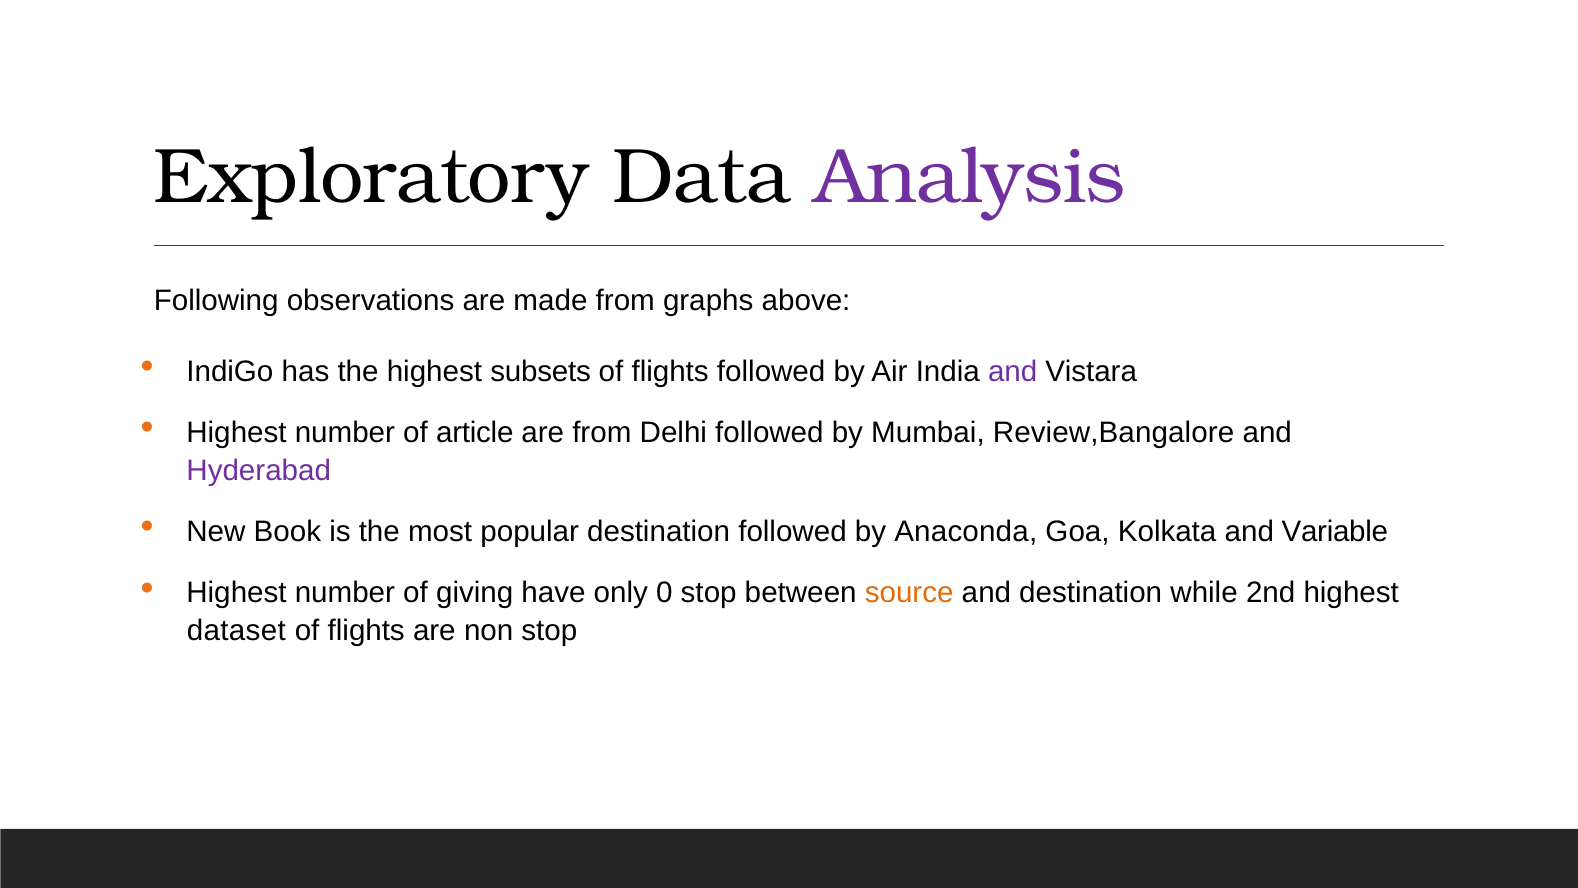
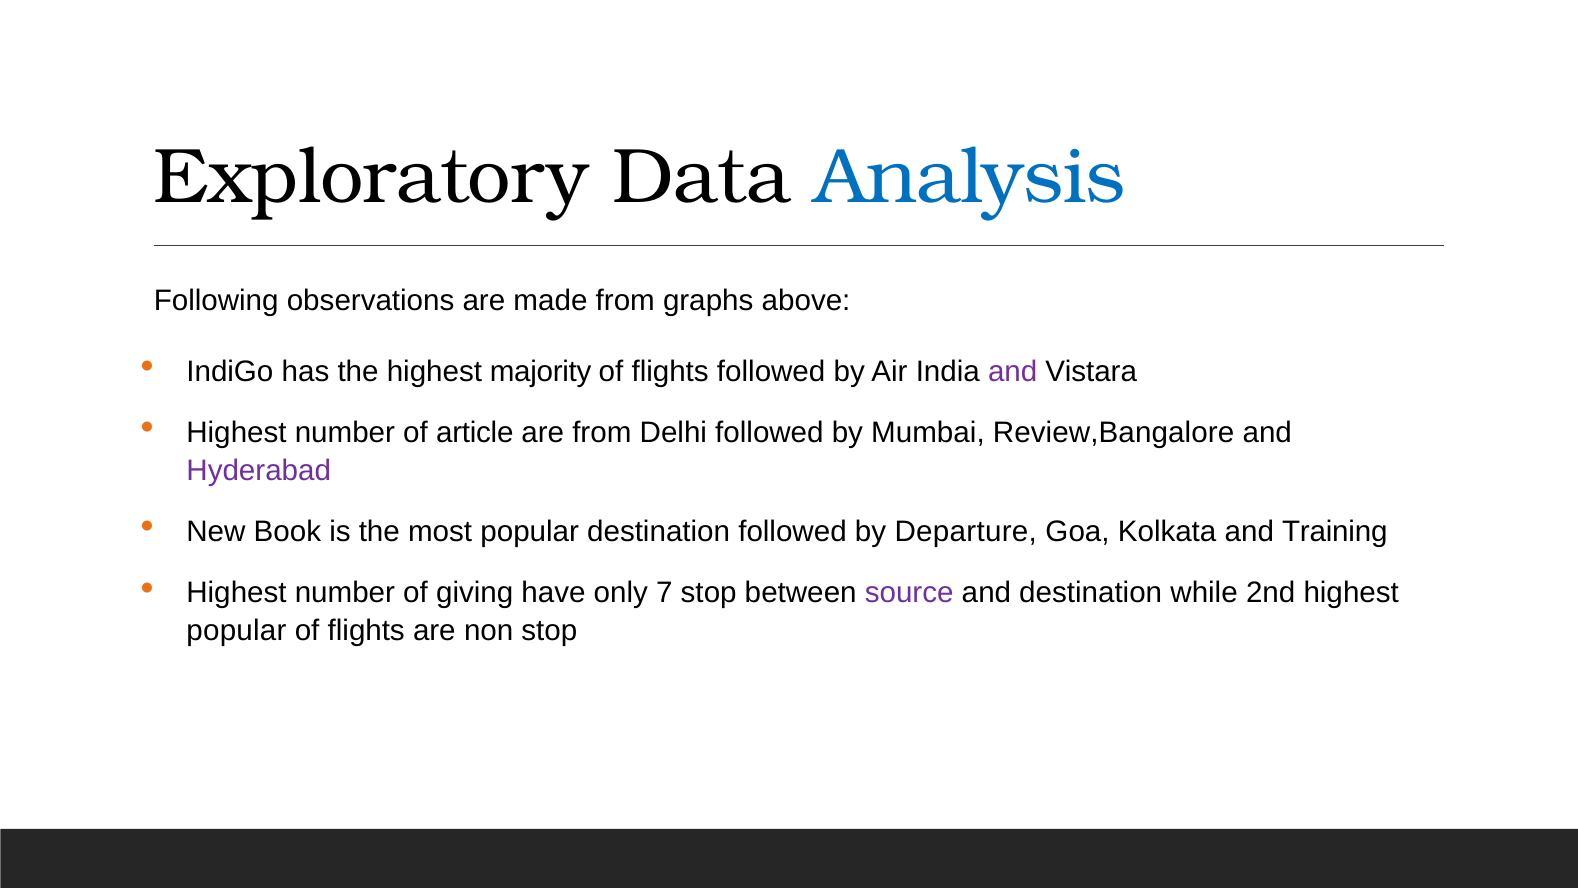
Analysis colour: purple -> blue
subsets: subsets -> majority
Anaconda: Anaconda -> Departure
Variable: Variable -> Training
0: 0 -> 7
source colour: orange -> purple
dataset at (236, 631): dataset -> popular
